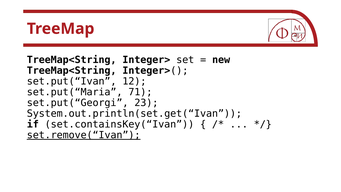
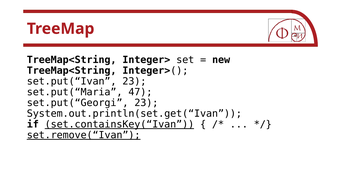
set.put(“Ivan 12: 12 -> 23
71: 71 -> 47
set.containsKey(“Ivan underline: none -> present
